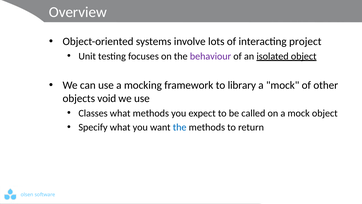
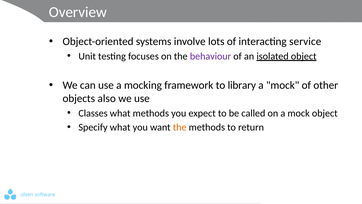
project: project -> service
void: void -> also
the at (180, 127) colour: blue -> orange
